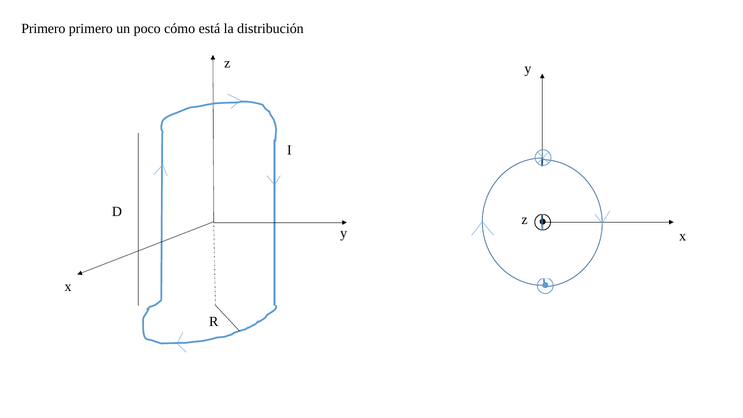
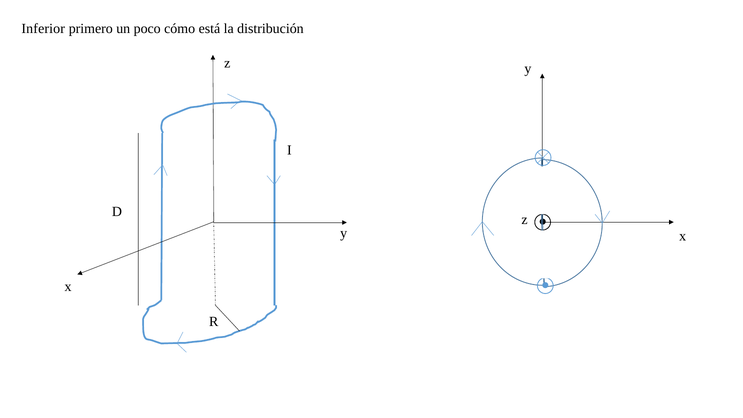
Primero at (43, 29): Primero -> Inferior
